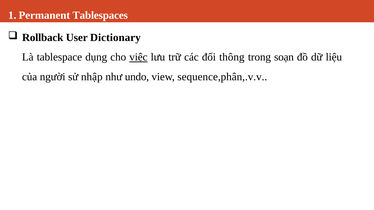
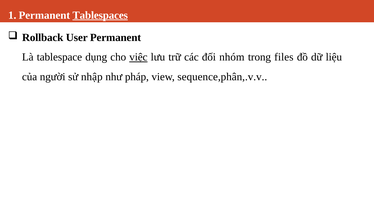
Tablespaces underline: none -> present
Dictionary: Dictionary -> Permanent
thông: thông -> nhóm
soạn: soạn -> files
undo: undo -> pháp
